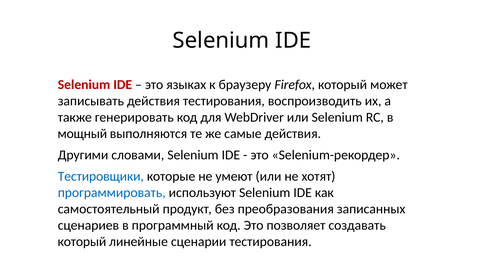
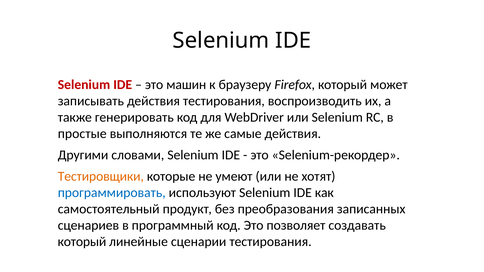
языках: языках -> машин
мощный: мощный -> простые
Тестировщики colour: blue -> orange
